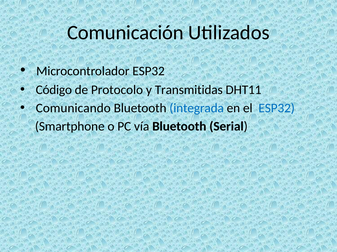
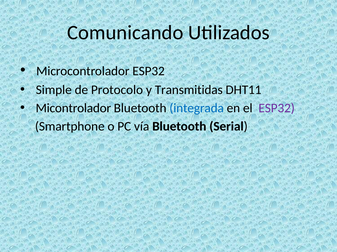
Comunicación: Comunicación -> Comunicando
Código: Código -> Simple
Comunicando: Comunicando -> Micontrolador
ESP32 at (277, 108) colour: blue -> purple
